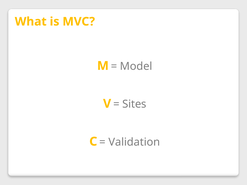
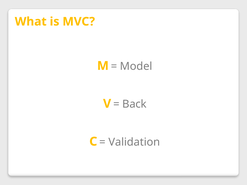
Sites: Sites -> Back
